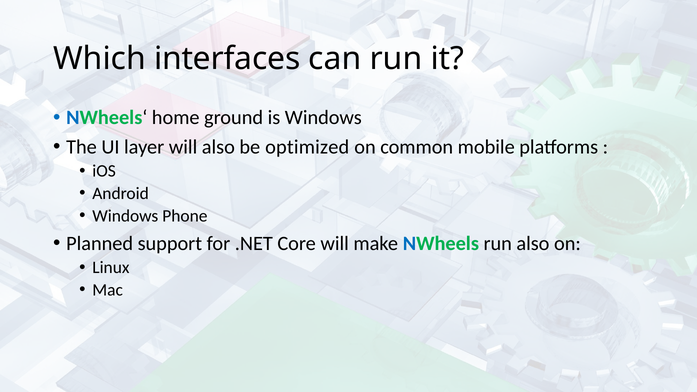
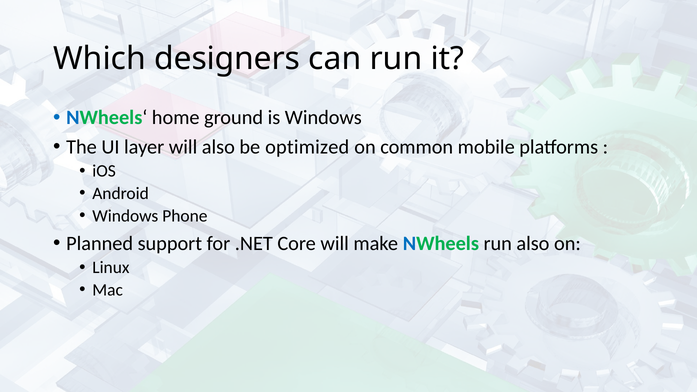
interfaces: interfaces -> designers
